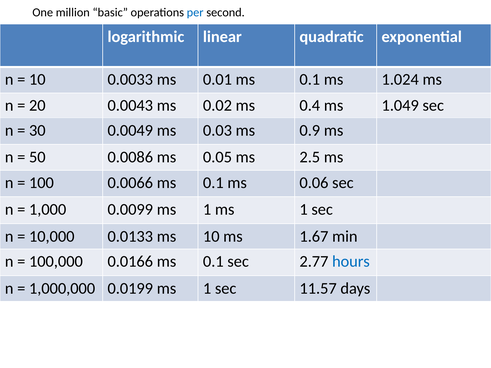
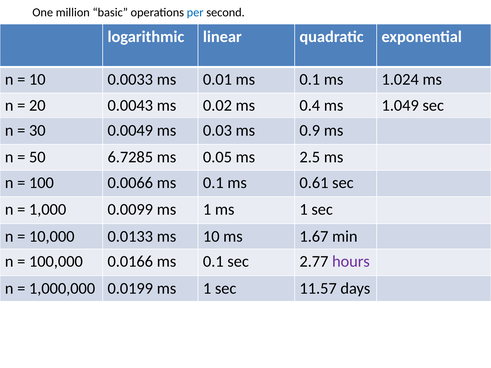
0.0086: 0.0086 -> 6.7285
0.06: 0.06 -> 0.61
hours colour: blue -> purple
